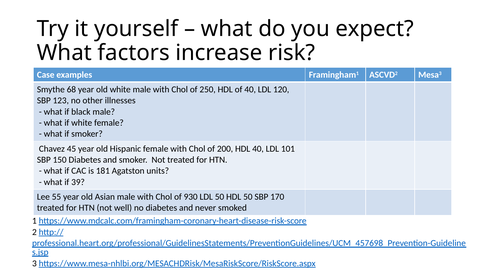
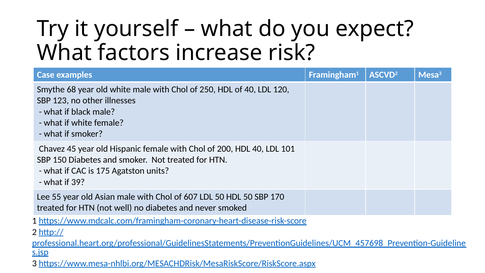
181: 181 -> 175
930: 930 -> 607
